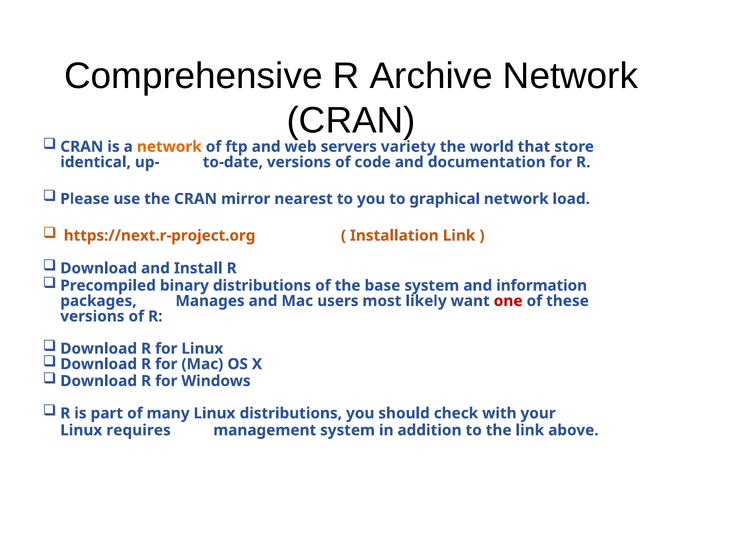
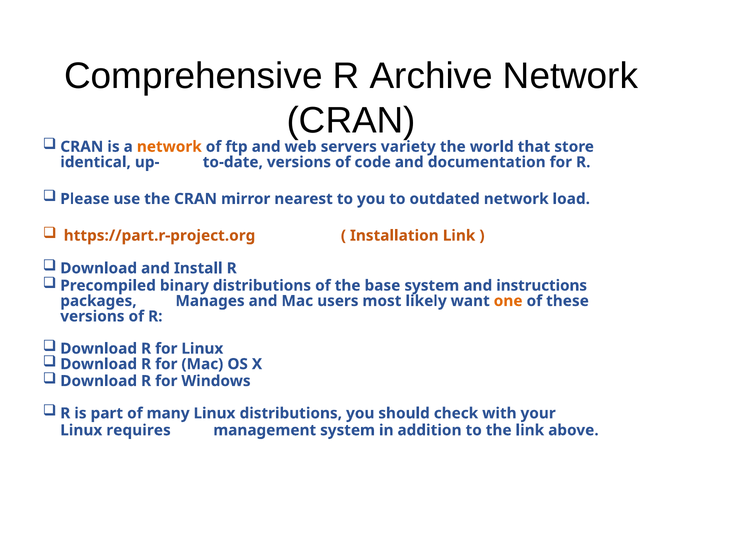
graphical: graphical -> outdated
https://next.r-project.org: https://next.r-project.org -> https://part.r-project.org
information: information -> instructions
one colour: red -> orange
